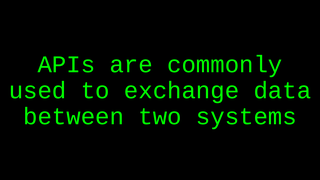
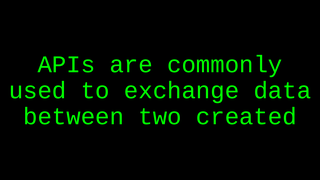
systems: systems -> created
